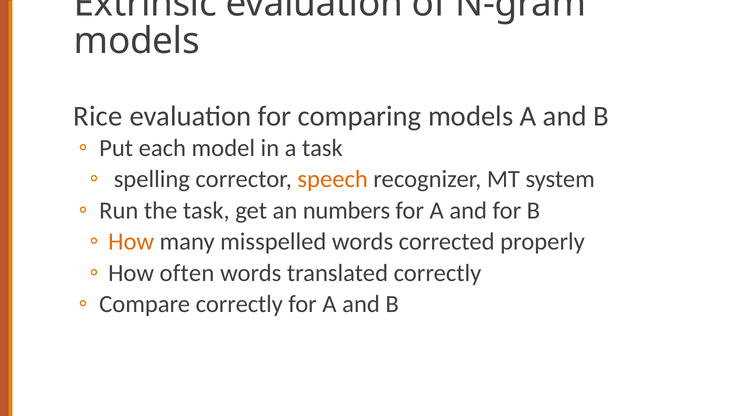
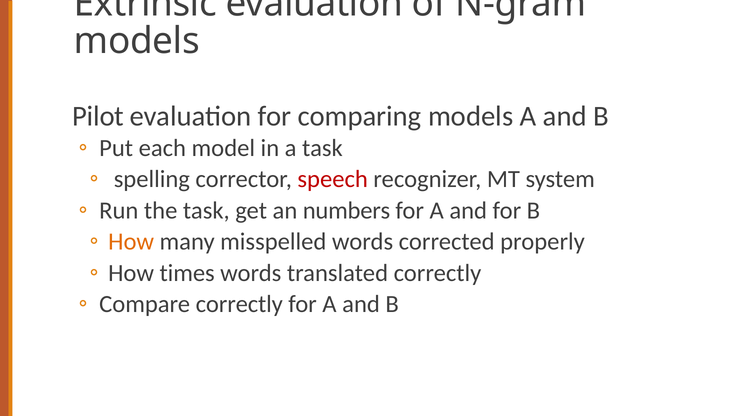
Rice: Rice -> Pilot
speech colour: orange -> red
often: often -> times
